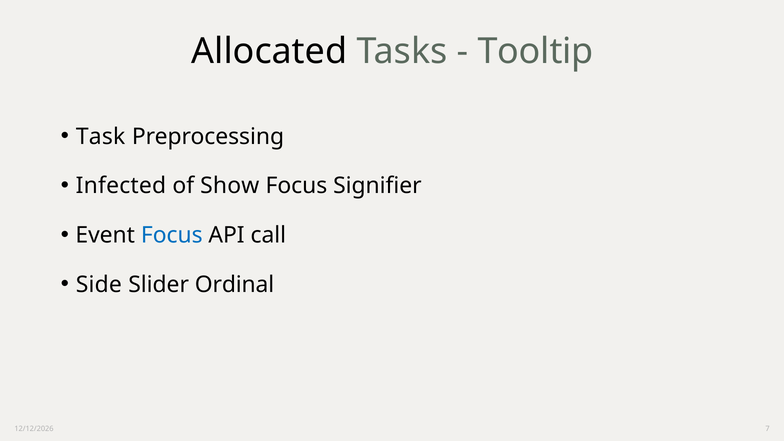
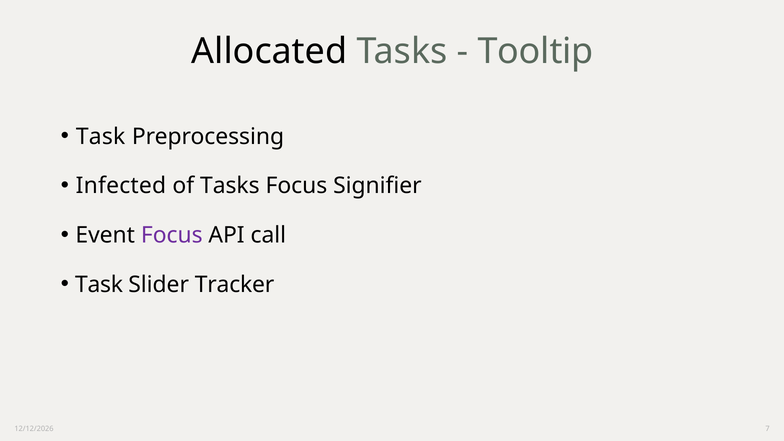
of Show: Show -> Tasks
Focus at (172, 235) colour: blue -> purple
Side at (99, 285): Side -> Task
Ordinal: Ordinal -> Tracker
